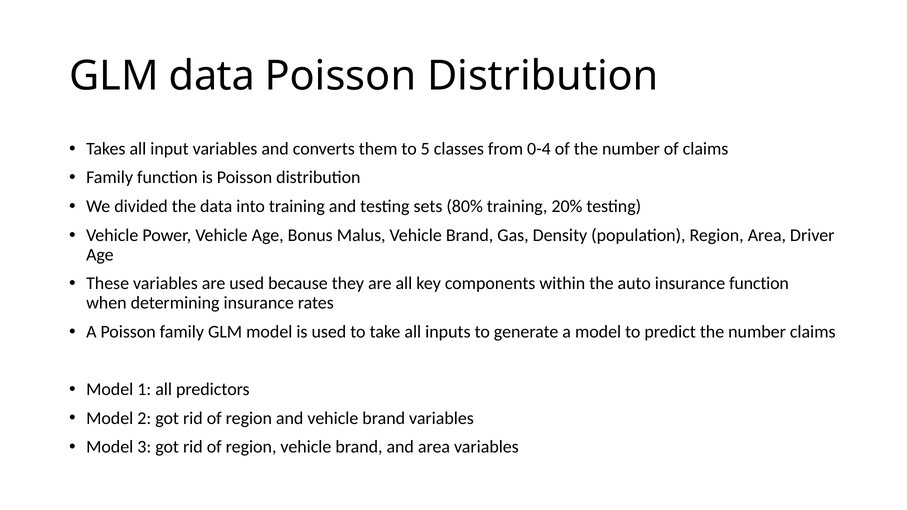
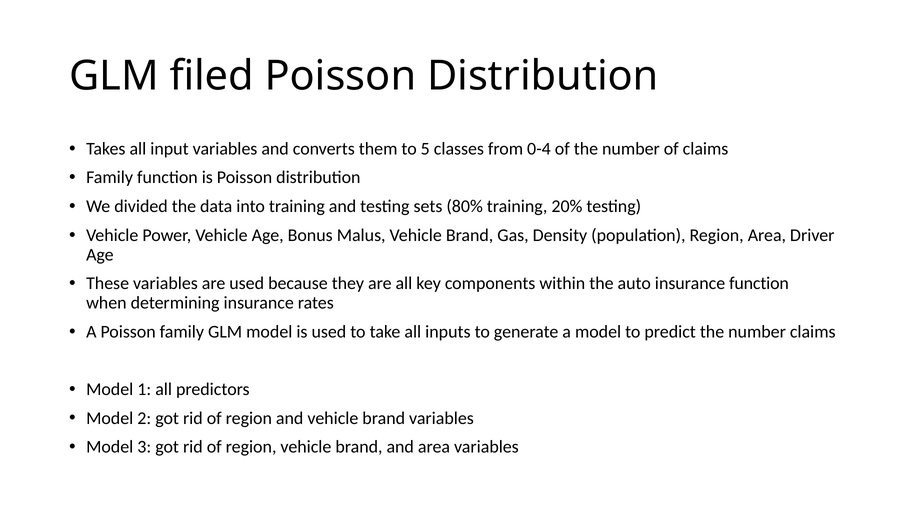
GLM data: data -> filed
